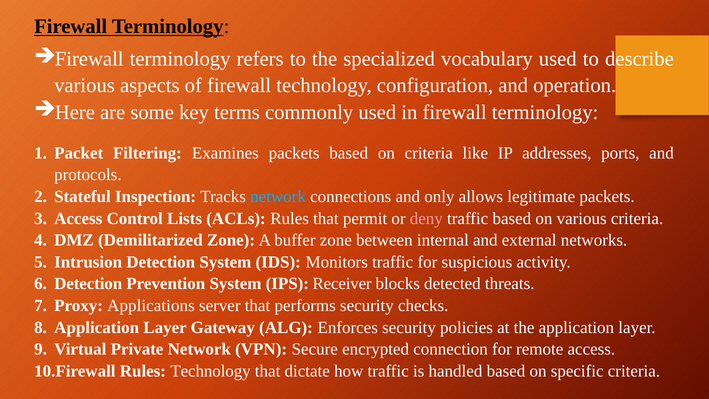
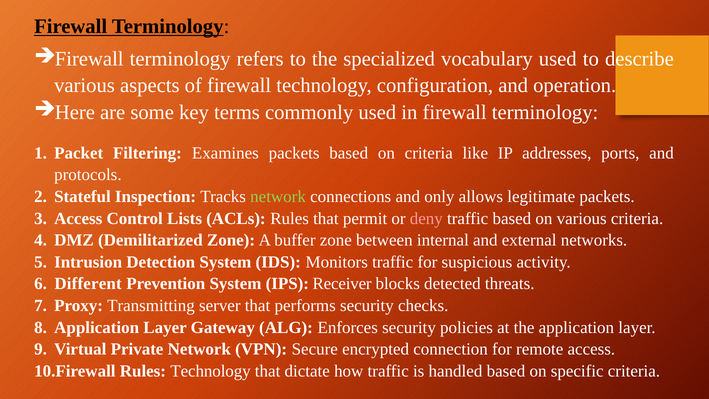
network at (278, 197) colour: light blue -> light green
Detection at (88, 284): Detection -> Different
Applications: Applications -> Transmitting
